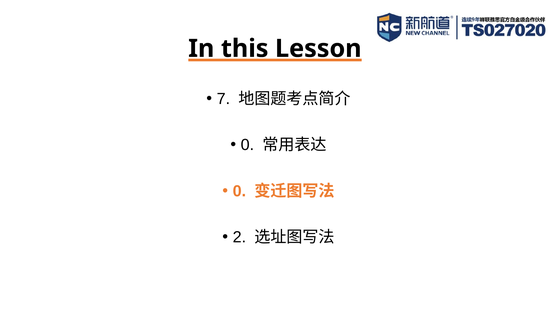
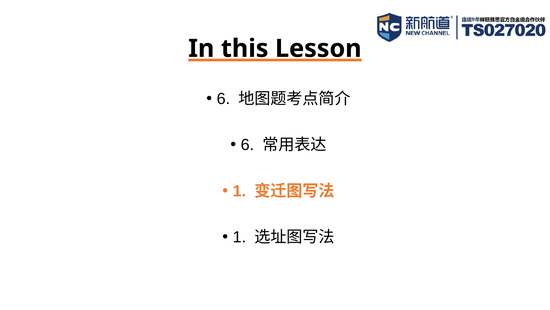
7 at (223, 99): 7 -> 6
0 at (247, 145): 0 -> 6
0 at (239, 191): 0 -> 1
2 at (239, 237): 2 -> 1
